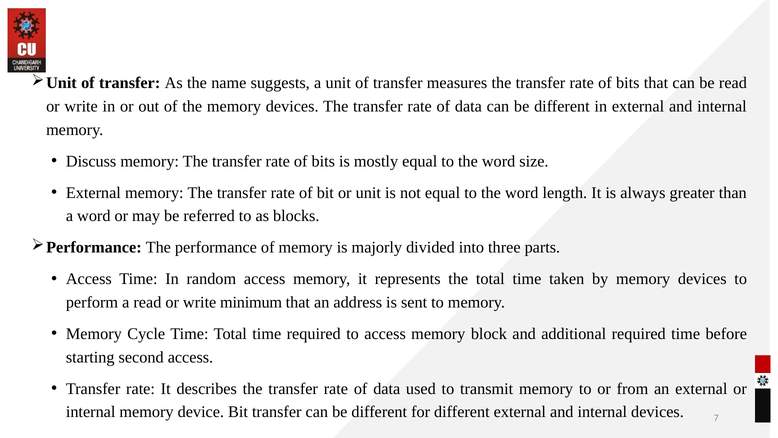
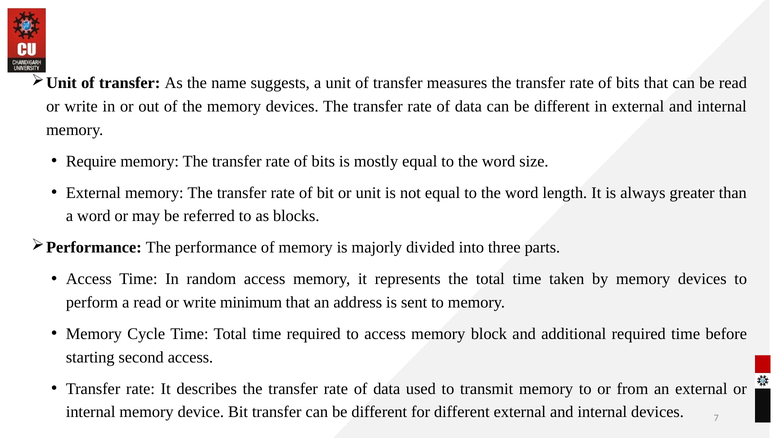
Discuss: Discuss -> Require
